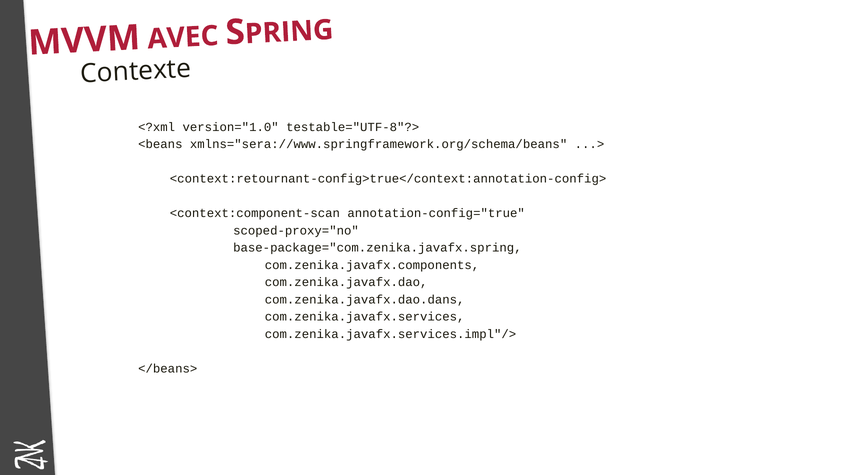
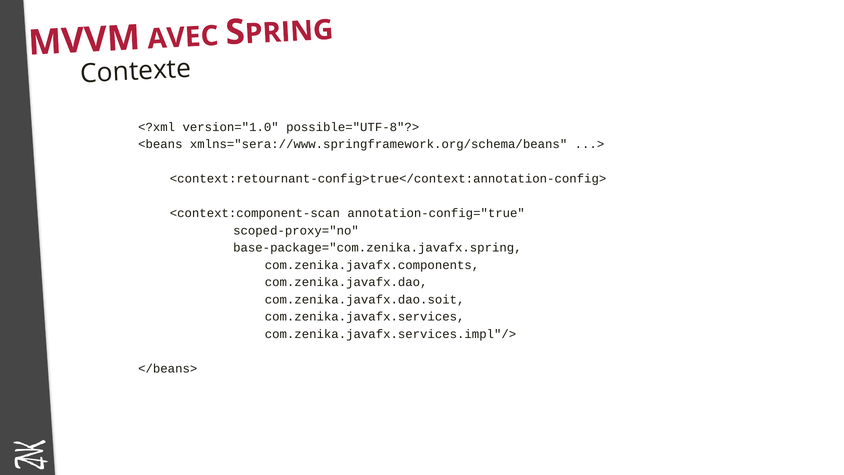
testable="UTF-8"?>: testable="UTF-8"?> -> possible="UTF-8"?>
com.zenika.javafx.dao.dans: com.zenika.javafx.dao.dans -> com.zenika.javafx.dao.soit
